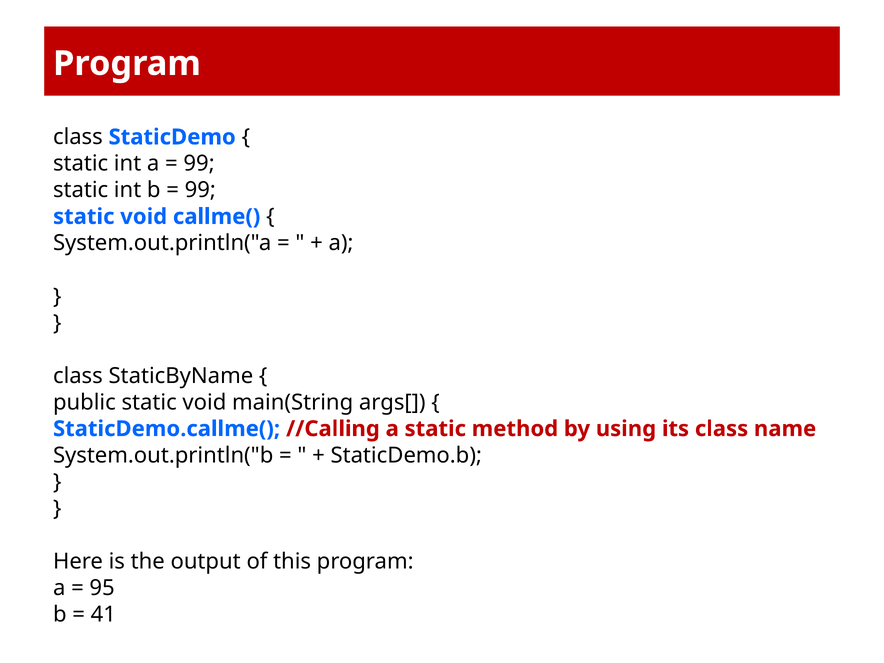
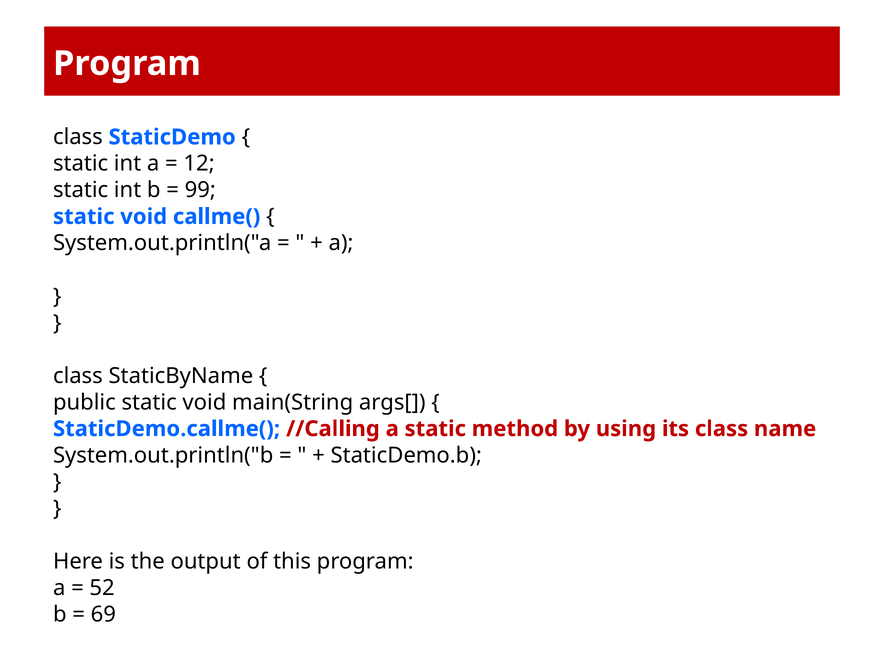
99 at (199, 164): 99 -> 12
95: 95 -> 52
41: 41 -> 69
